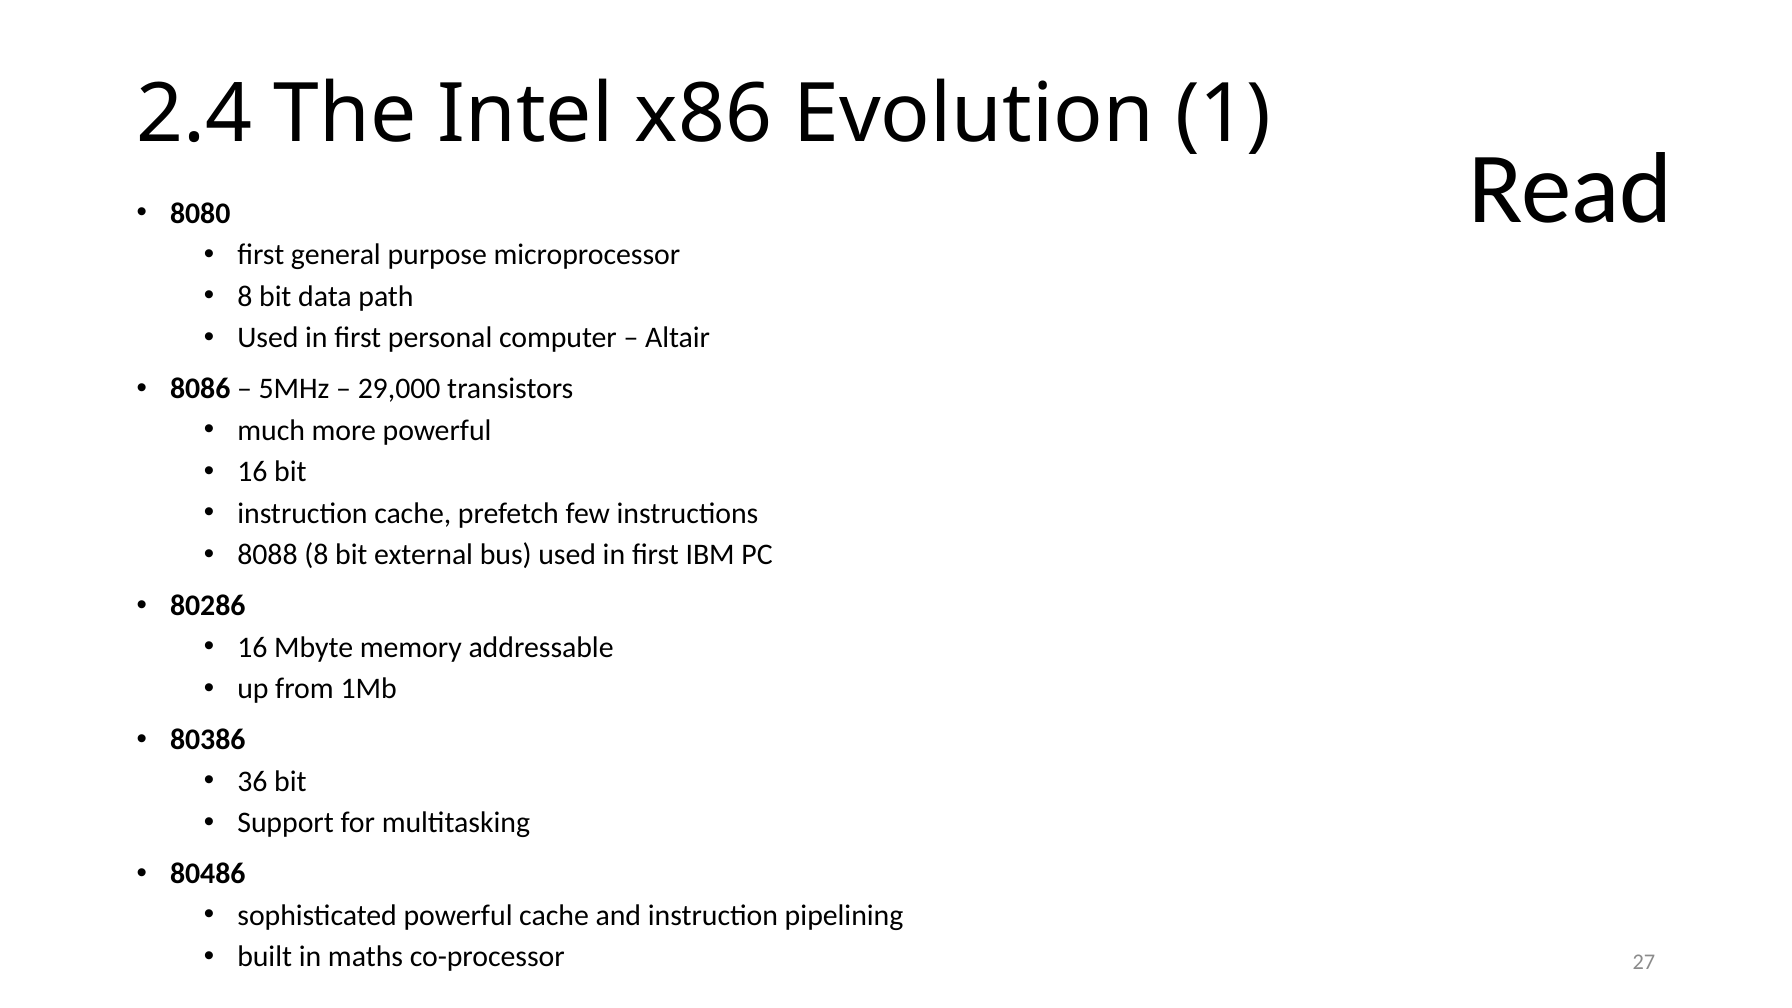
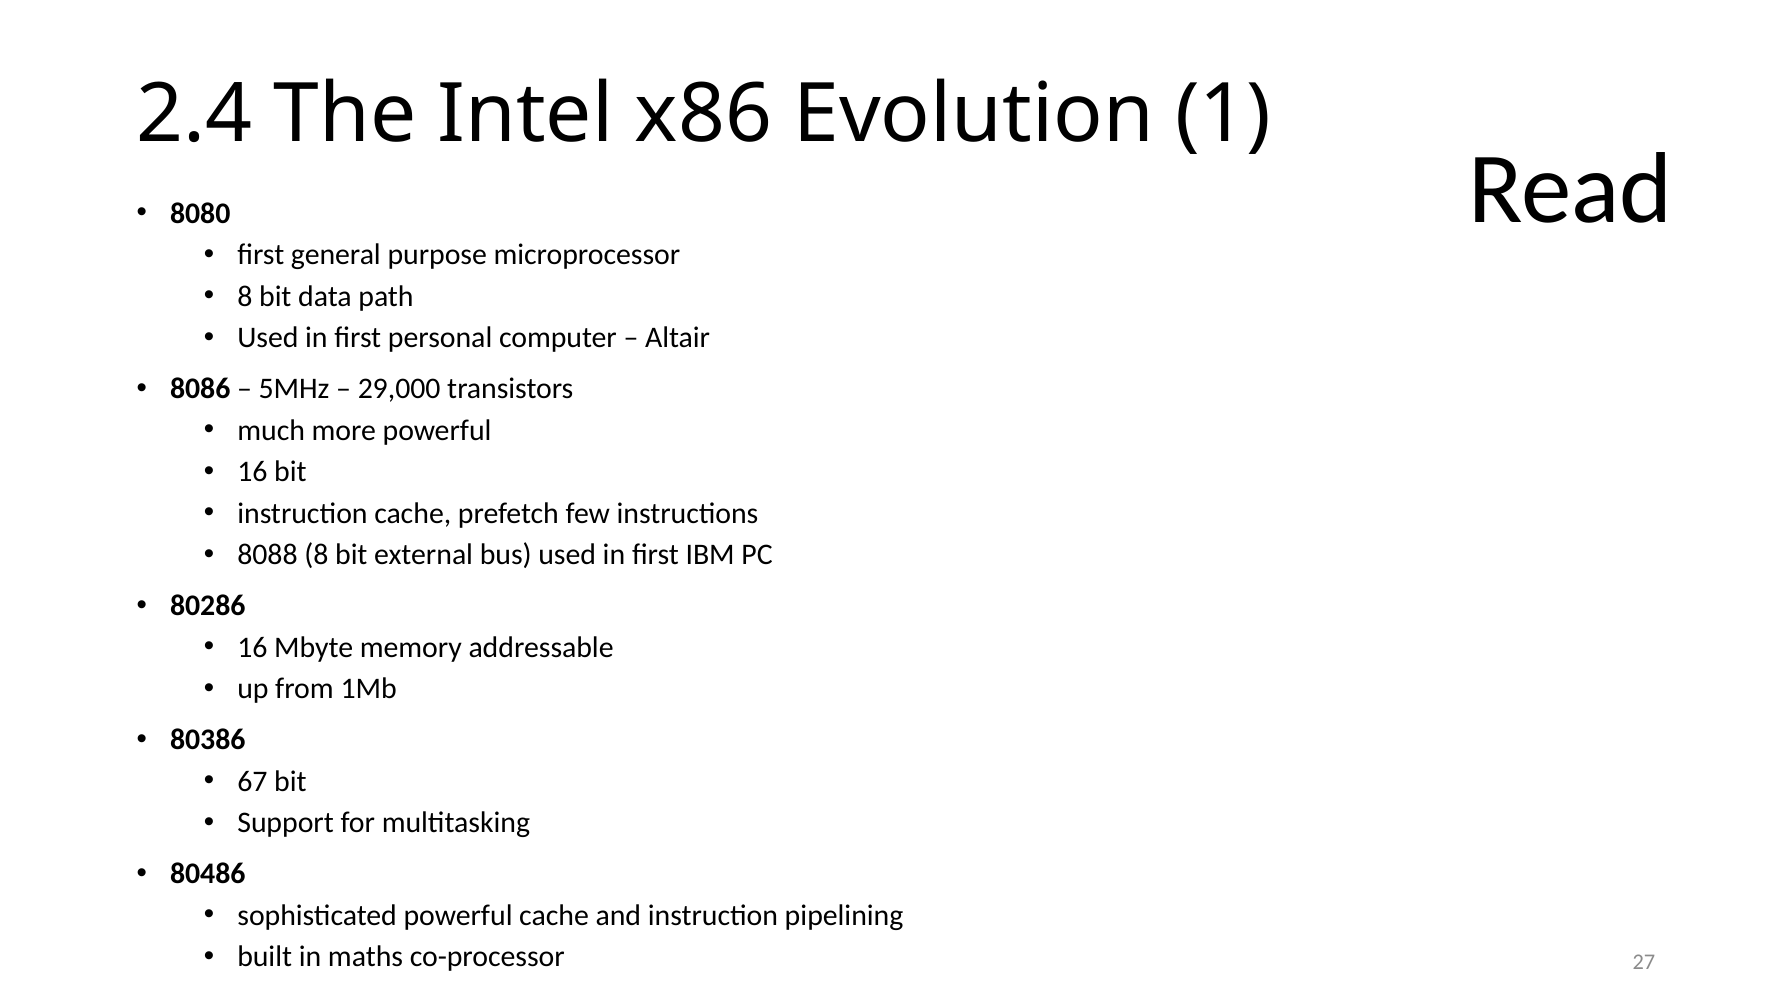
36: 36 -> 67
